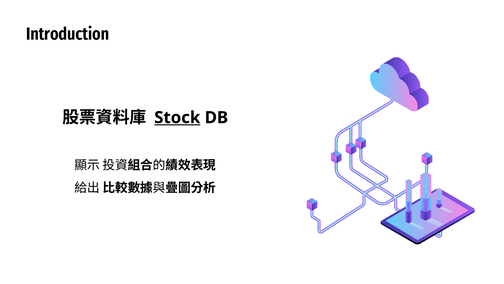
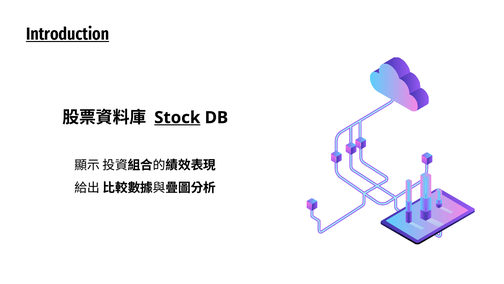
Introduction underline: none -> present
